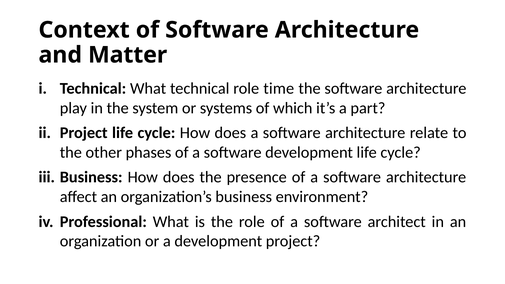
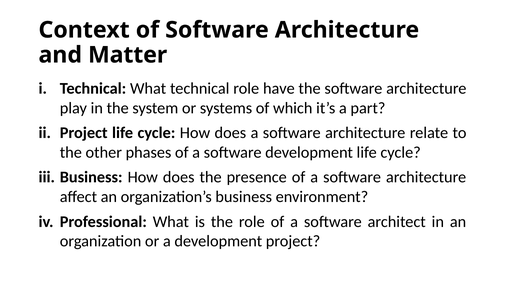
time: time -> have
